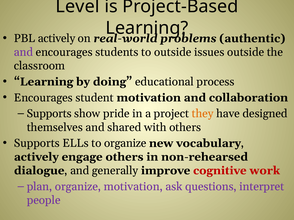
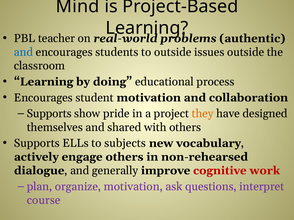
Level: Level -> Mind
PBL actively: actively -> teacher
and at (23, 52) colour: purple -> blue
to organize: organize -> subjects
people: people -> course
